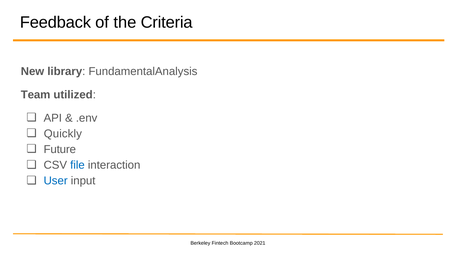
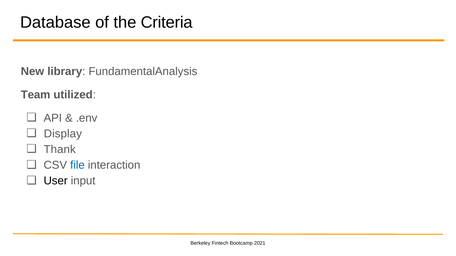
Feedback: Feedback -> Database
Quickly: Quickly -> Display
Future: Future -> Thank
User colour: blue -> black
